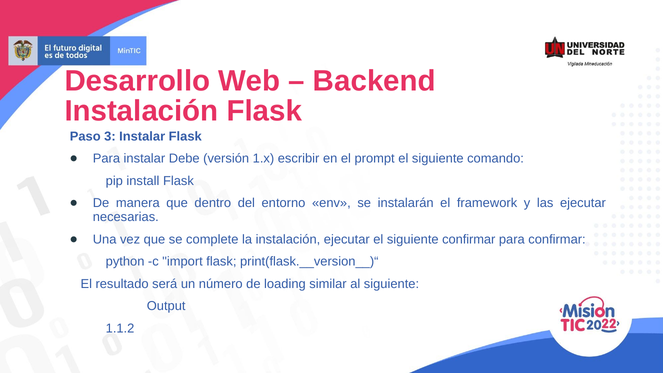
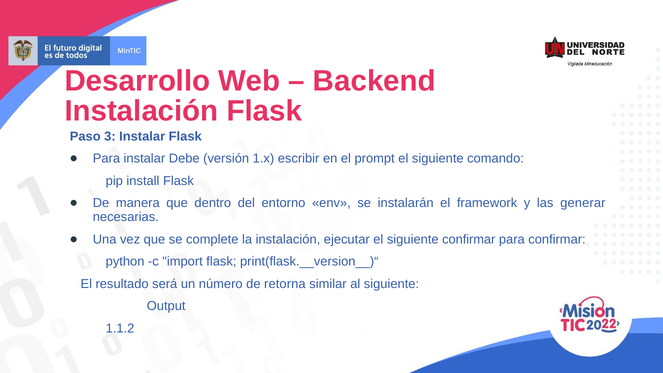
las ejecutar: ejecutar -> generar
loading: loading -> retorna
